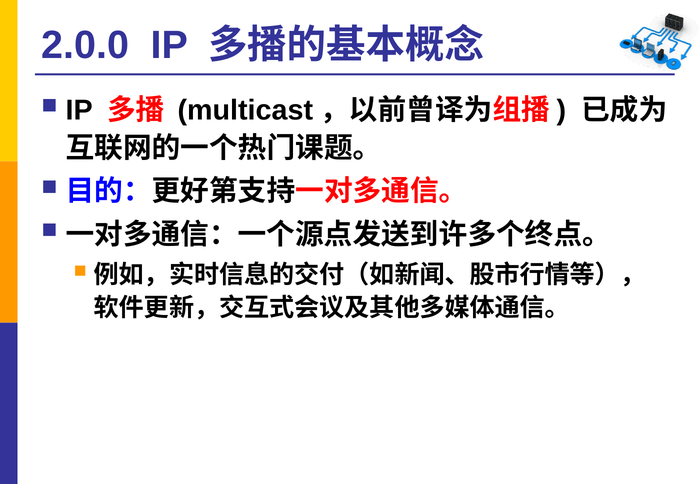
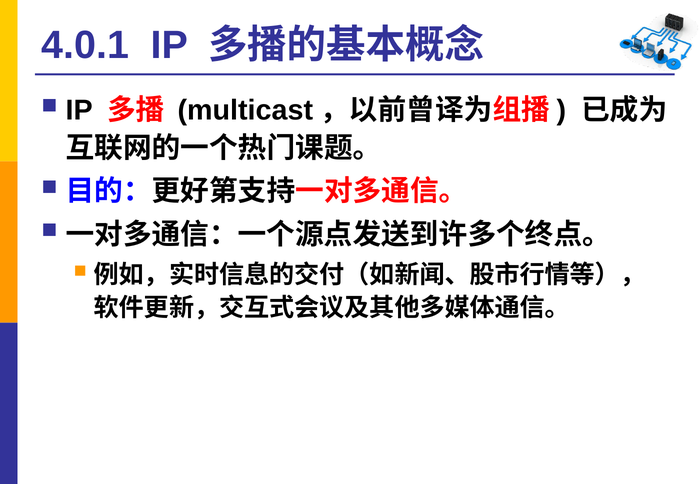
2.0.0: 2.0.0 -> 4.0.1
